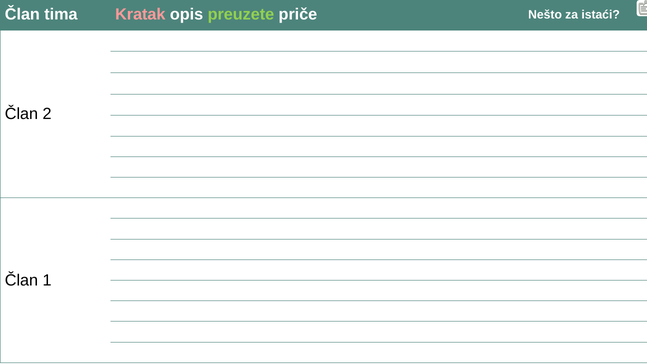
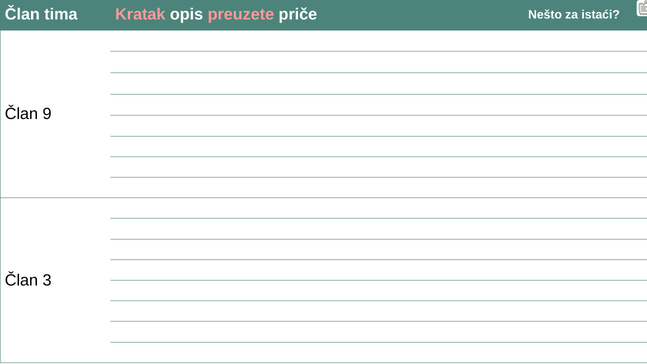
preuzete colour: light green -> pink
2: 2 -> 9
1: 1 -> 3
